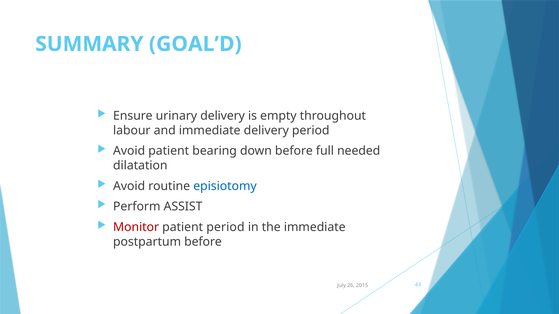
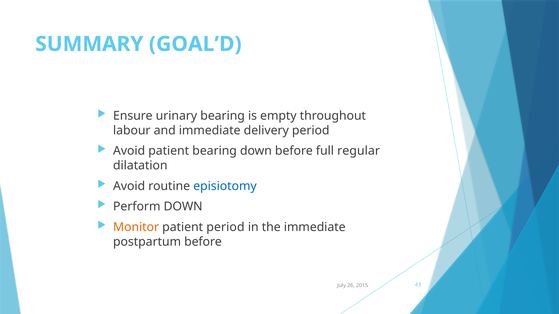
urinary delivery: delivery -> bearing
needed: needed -> regular
Perform ASSIST: ASSIST -> DOWN
Monitor colour: red -> orange
